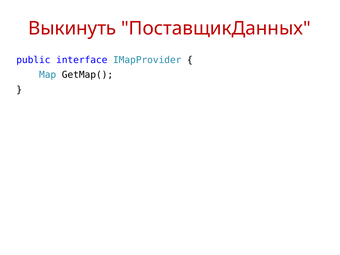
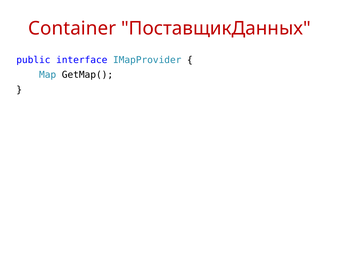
Выкинуть: Выкинуть -> Container
